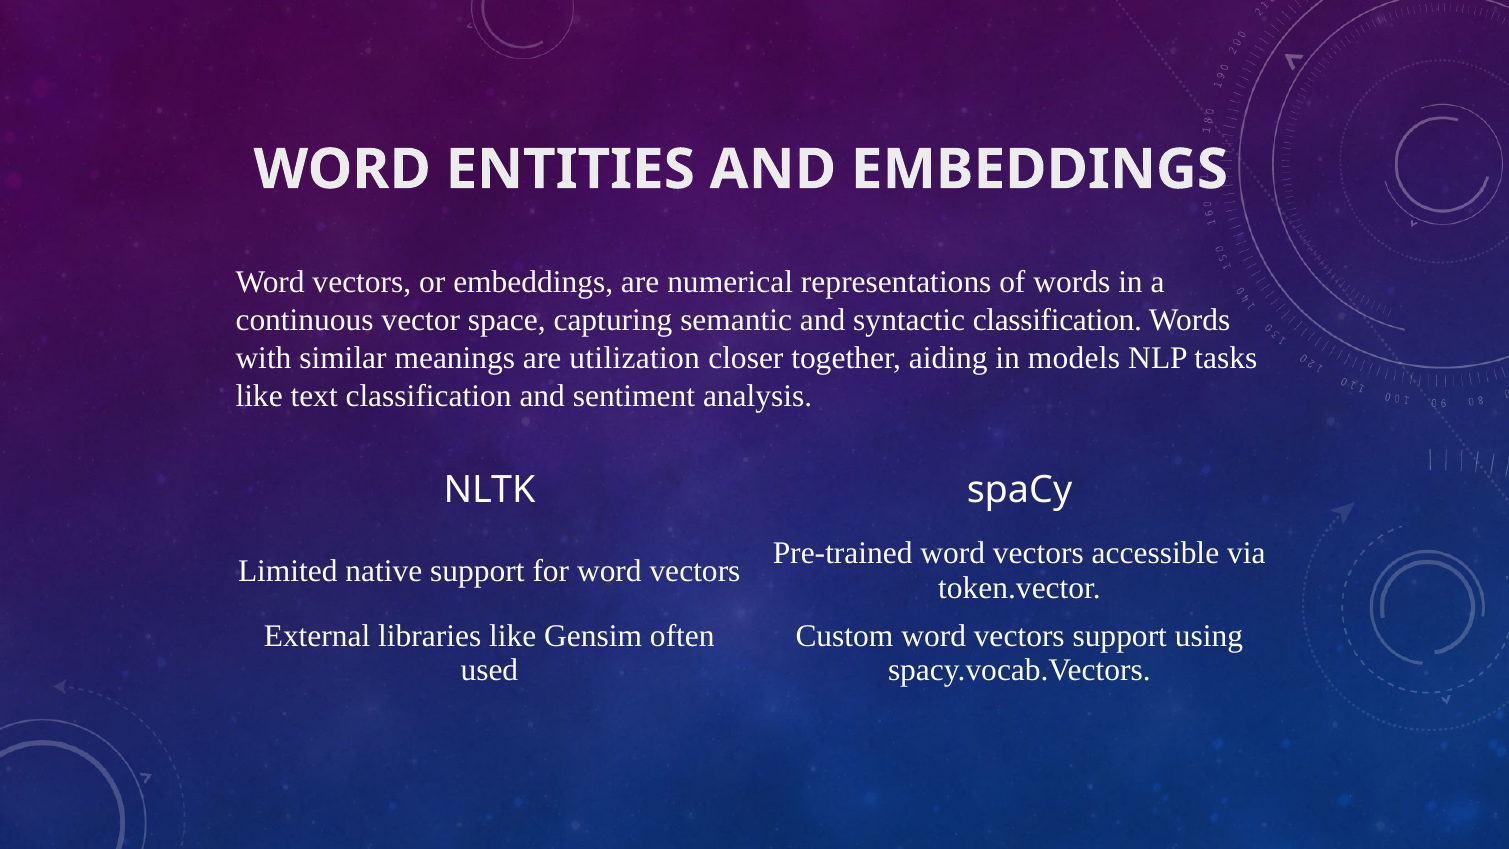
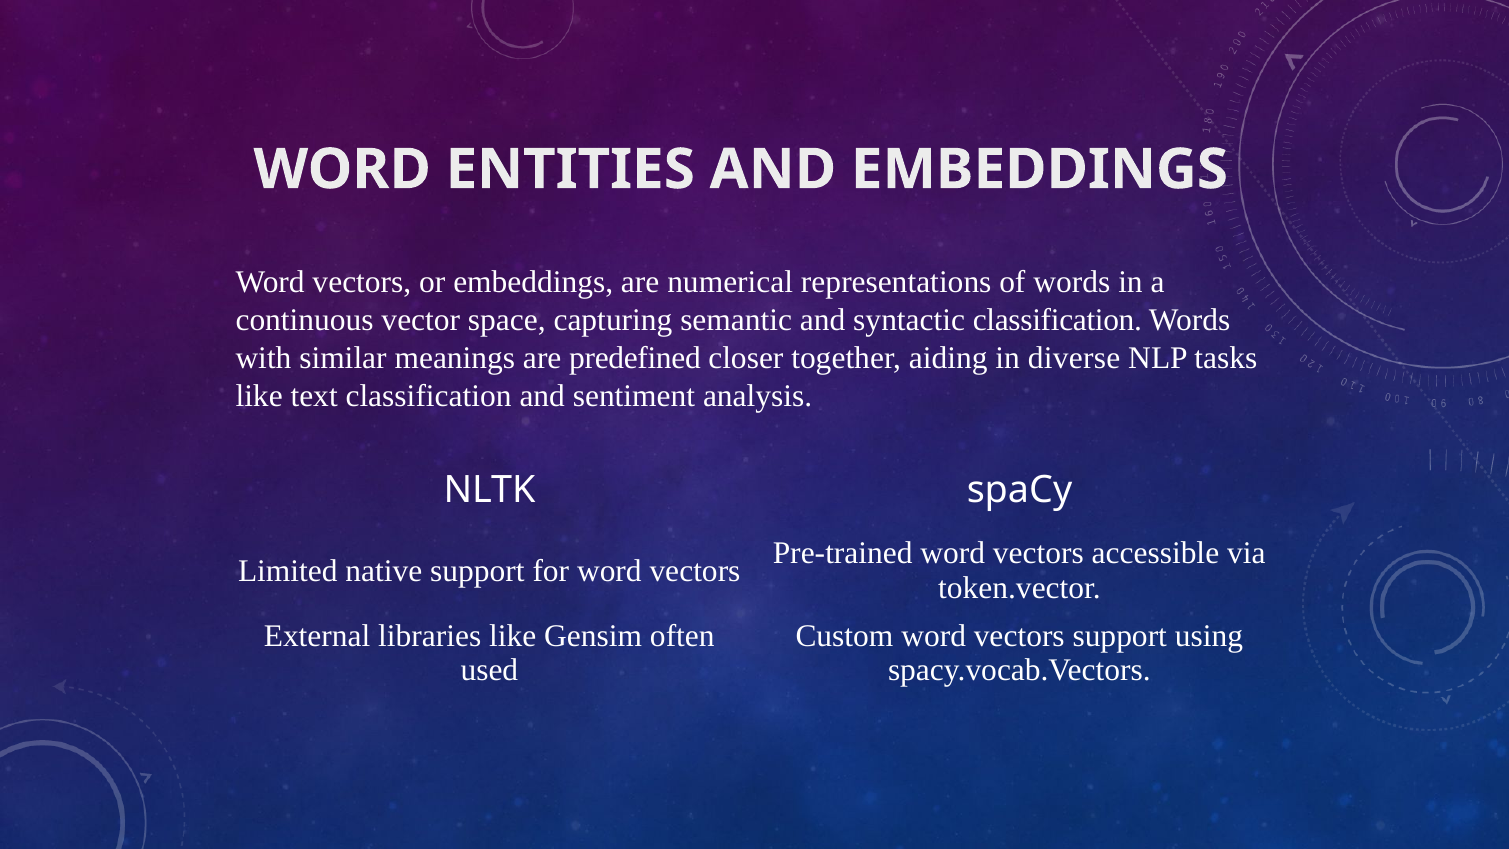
utilization: utilization -> predefined
models: models -> diverse
